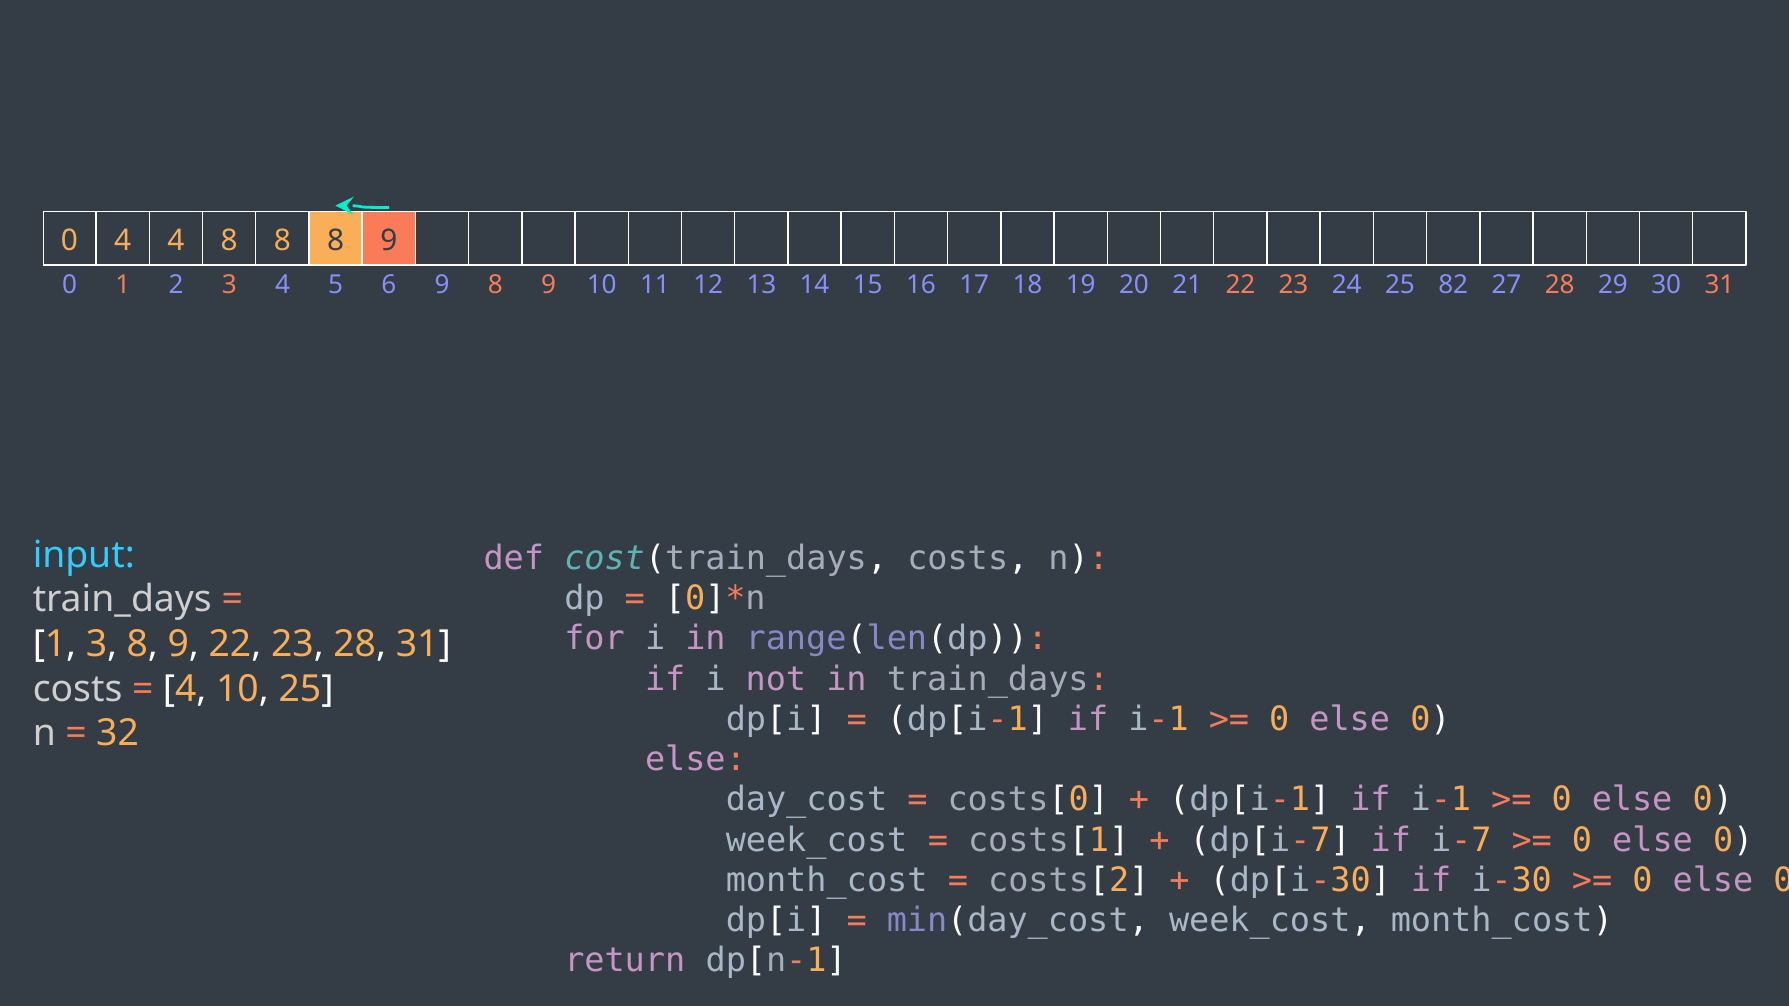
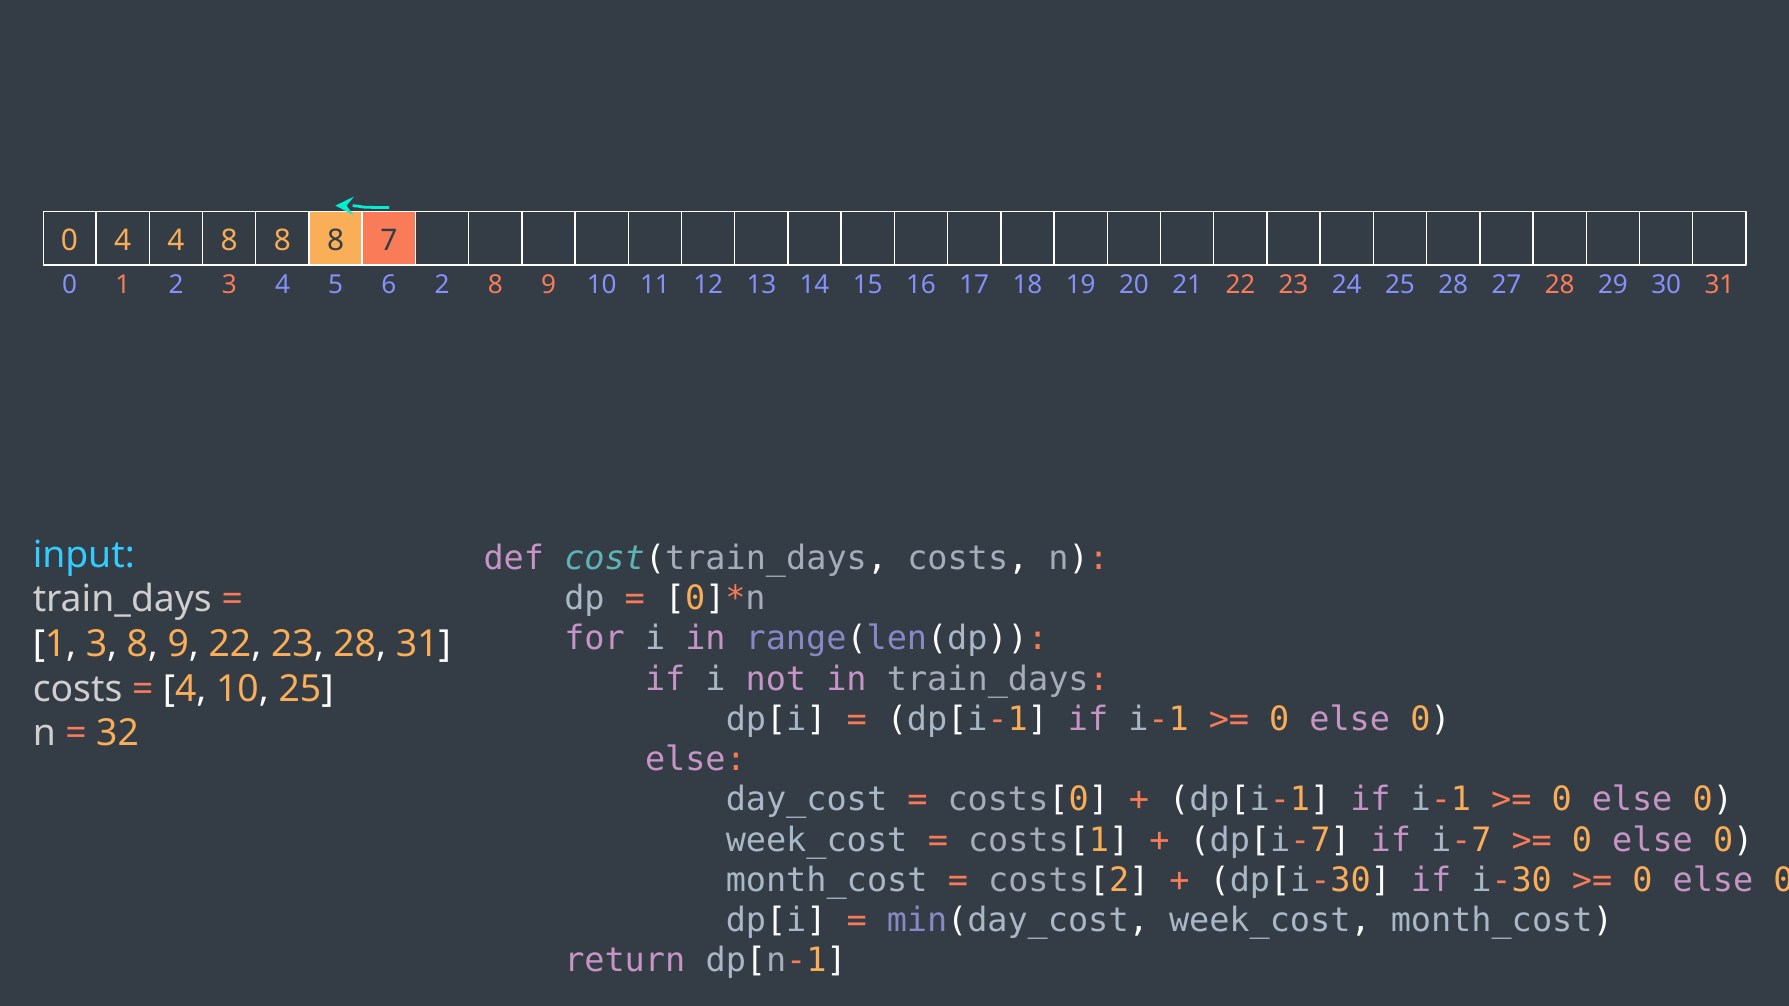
8 8 9: 9 -> 7
6 9: 9 -> 2
25 82: 82 -> 28
